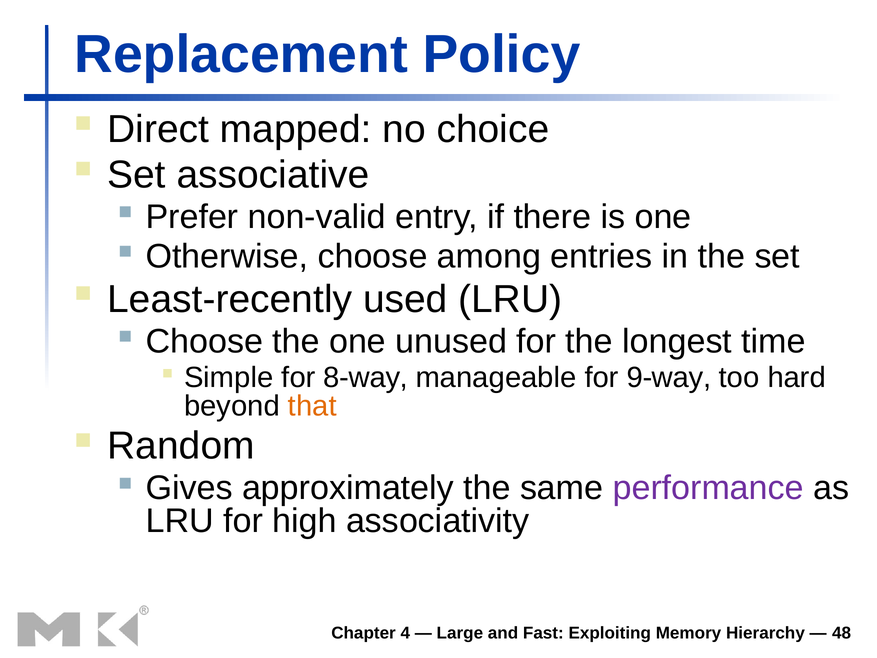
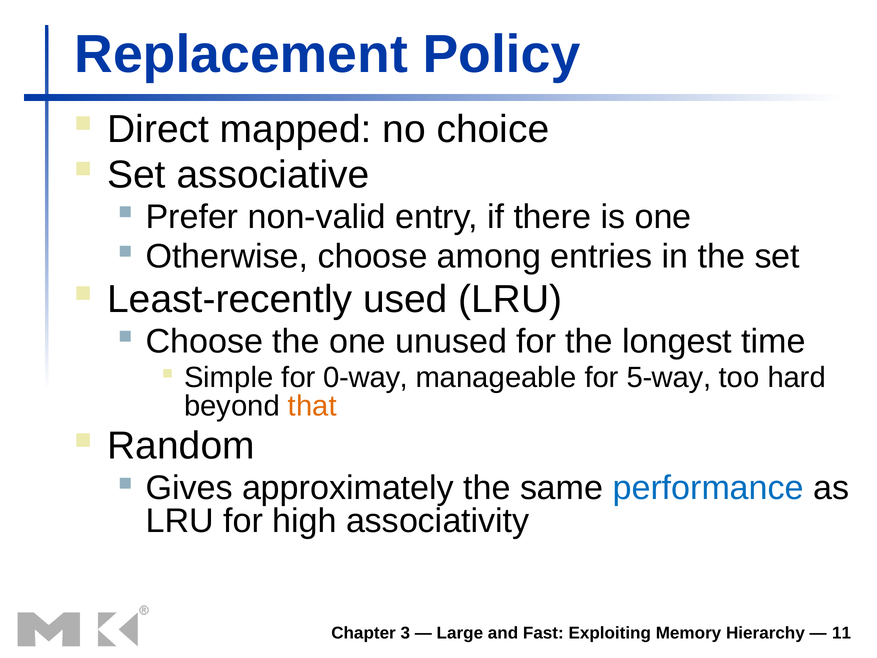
8-way: 8-way -> 0-way
9-way: 9-way -> 5-way
performance colour: purple -> blue
4: 4 -> 3
48: 48 -> 11
